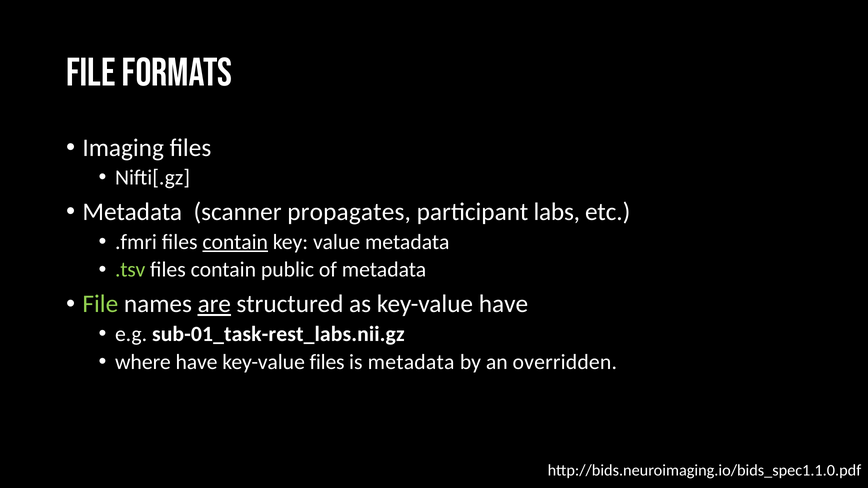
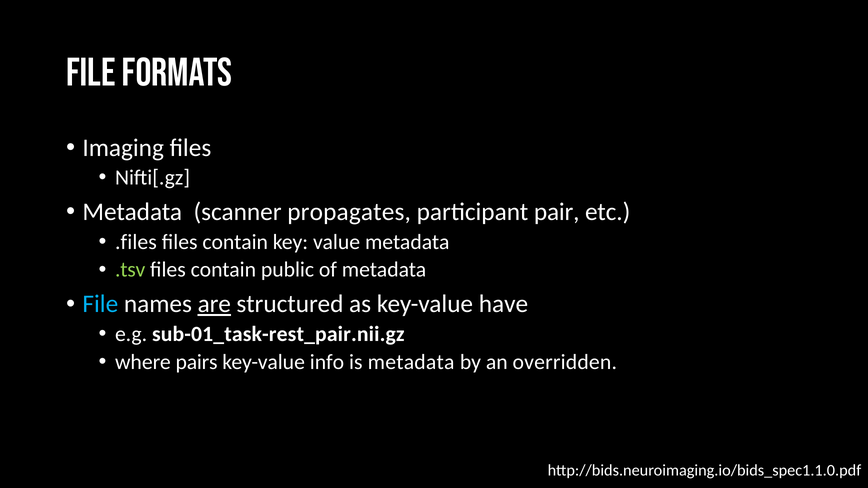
labs: labs -> pair
.fmri: .fmri -> .files
contain at (235, 242) underline: present -> none
File at (100, 304) colour: light green -> light blue
sub-01_task-rest_labs.nii.gz: sub-01_task-rest_labs.nii.gz -> sub-01_task-rest_pair.nii.gz
where have: have -> pairs
key-value files: files -> info
